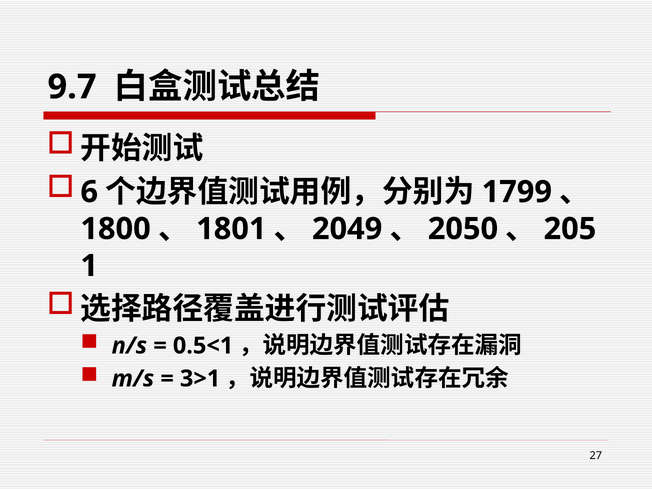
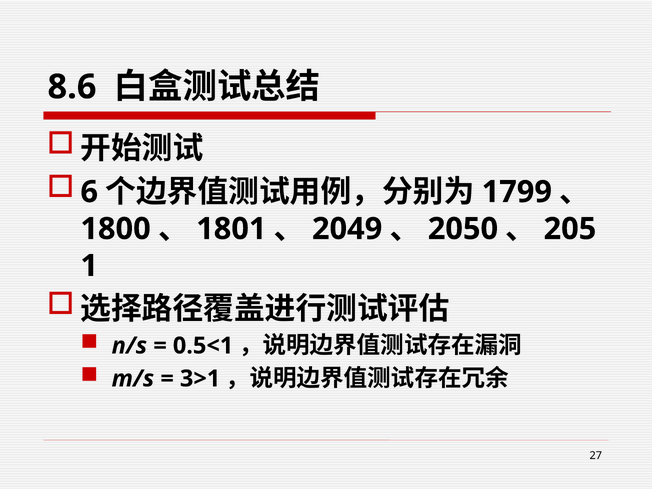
9.7: 9.7 -> 8.6
